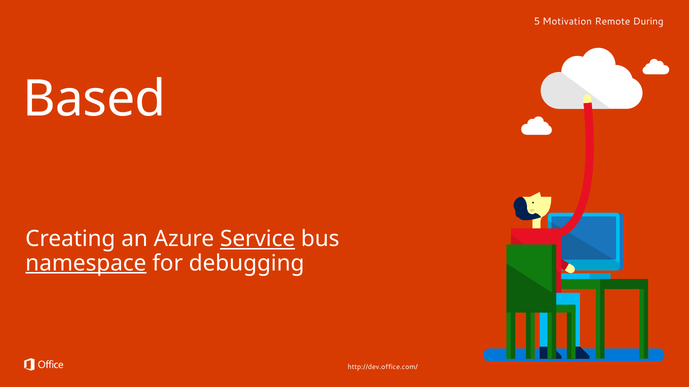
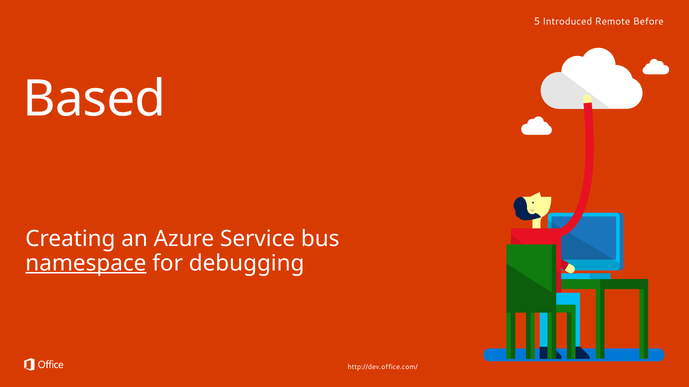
Motivation: Motivation -> Introduced
During: During -> Before
Service underline: present -> none
